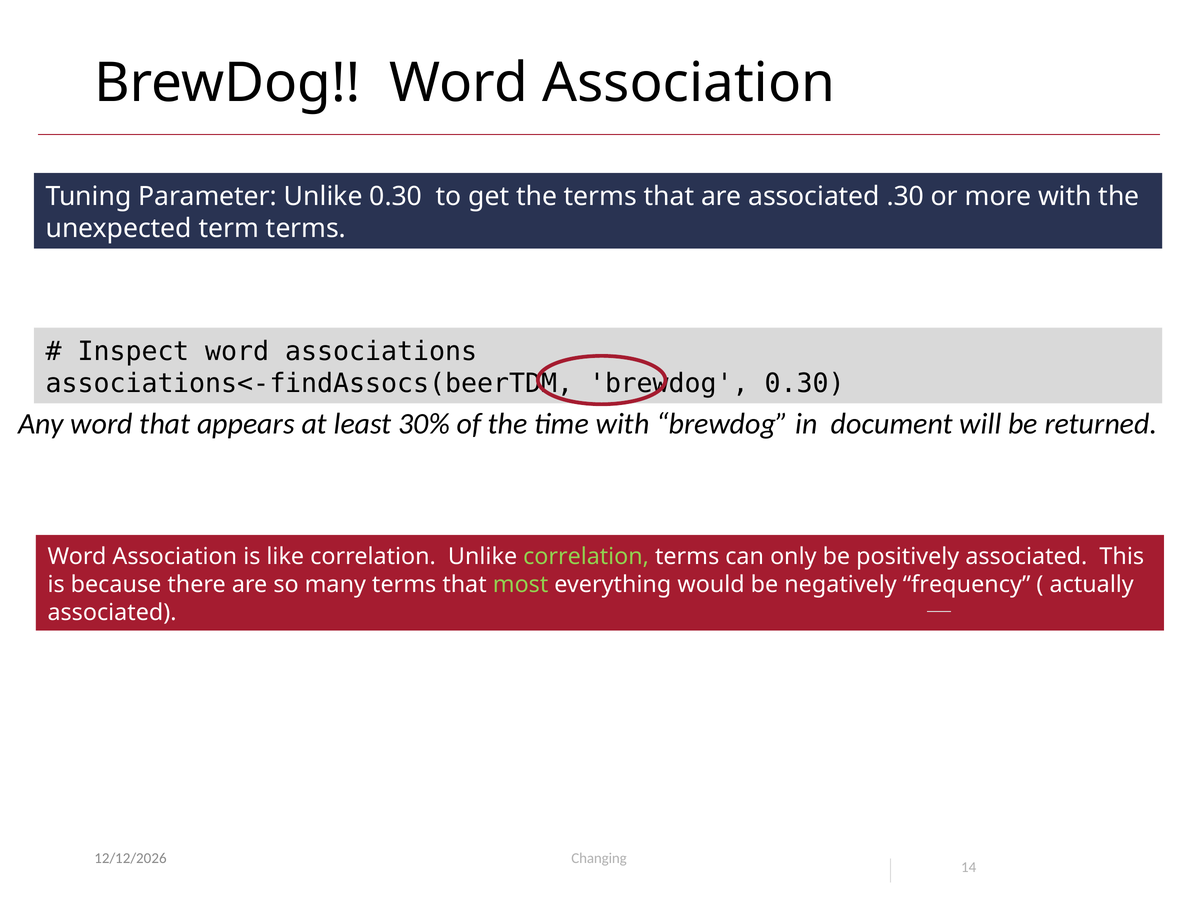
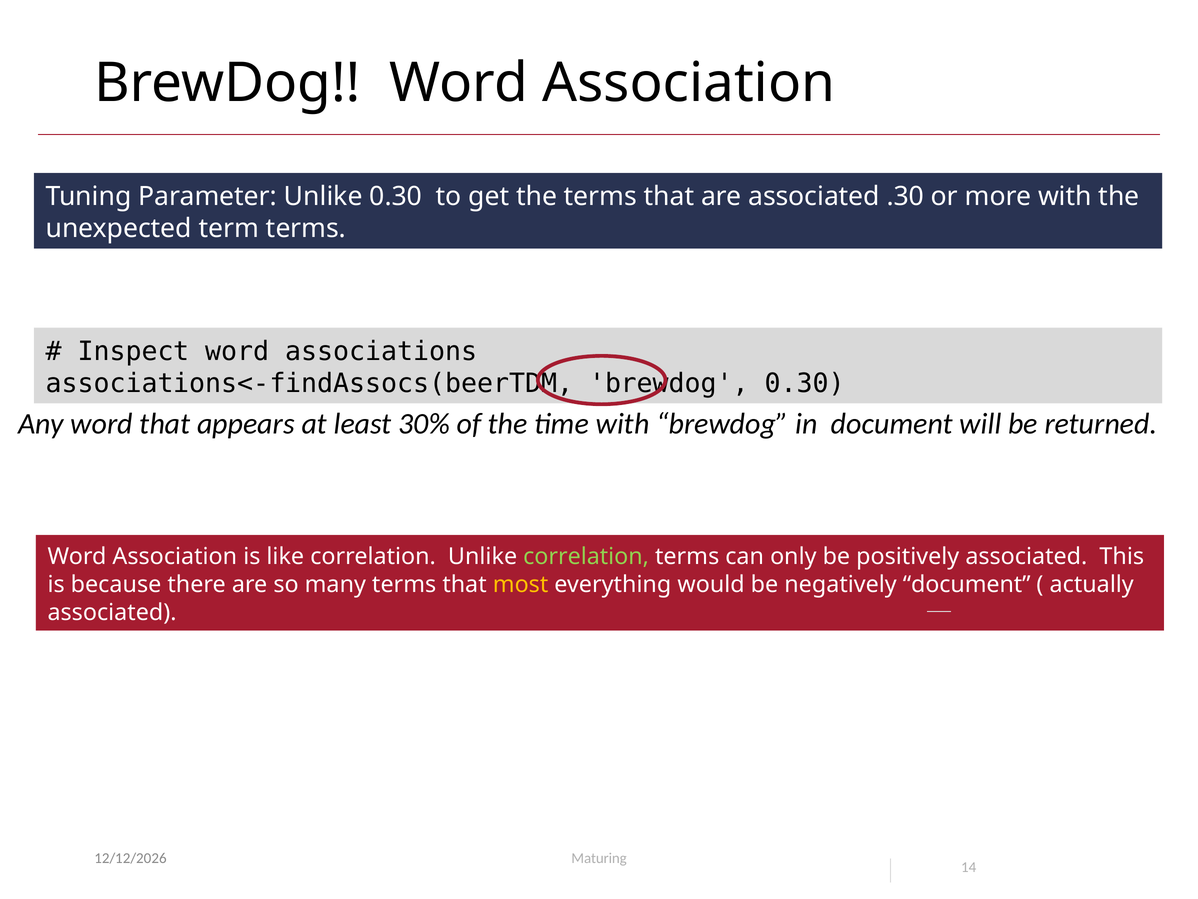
most colour: light green -> yellow
negatively frequency: frequency -> document
Changing: Changing -> Maturing
